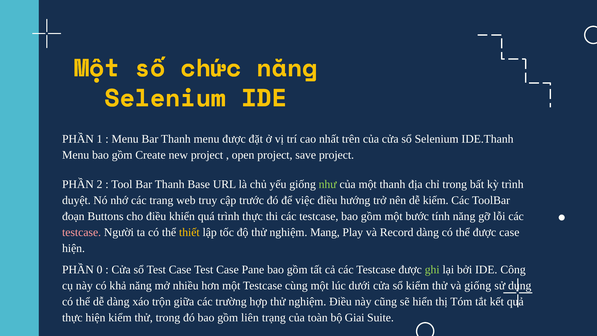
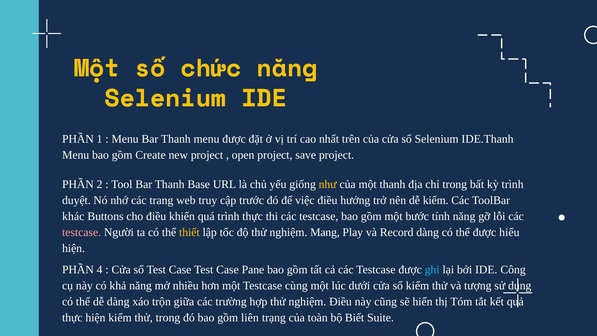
như colour: light green -> yellow
đoạn: đoạn -> khác
được case: case -> hiểu
0: 0 -> 4
ghi colour: light green -> light blue
và giống: giống -> tượng
Giai: Giai -> Biết
